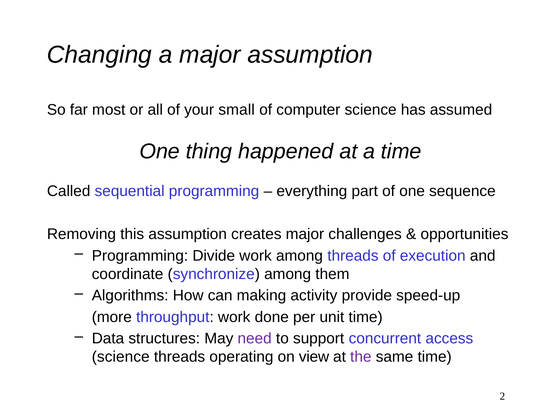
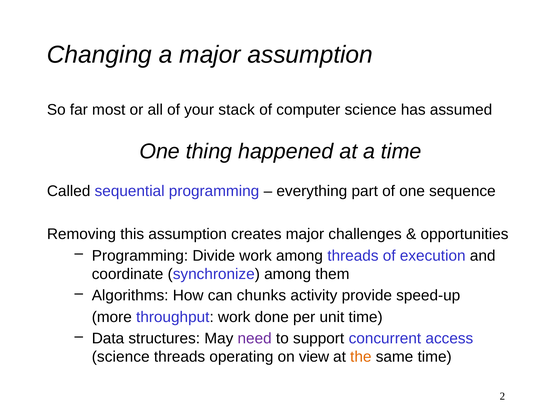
small: small -> stack
making: making -> chunks
the colour: purple -> orange
